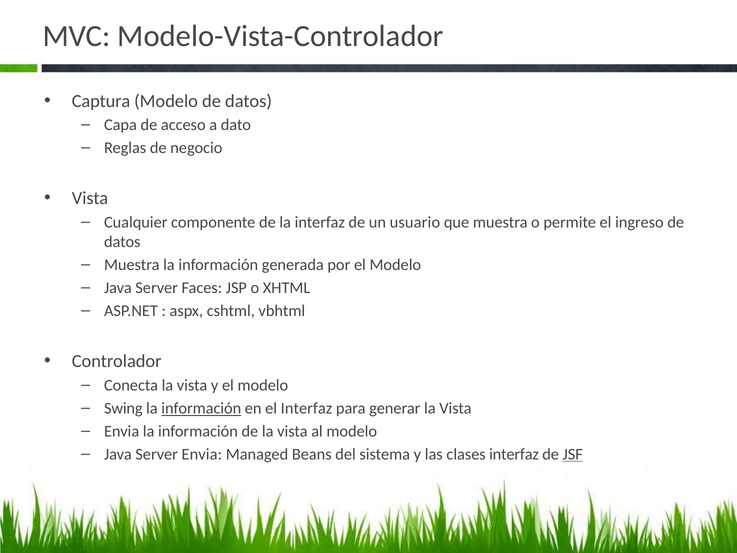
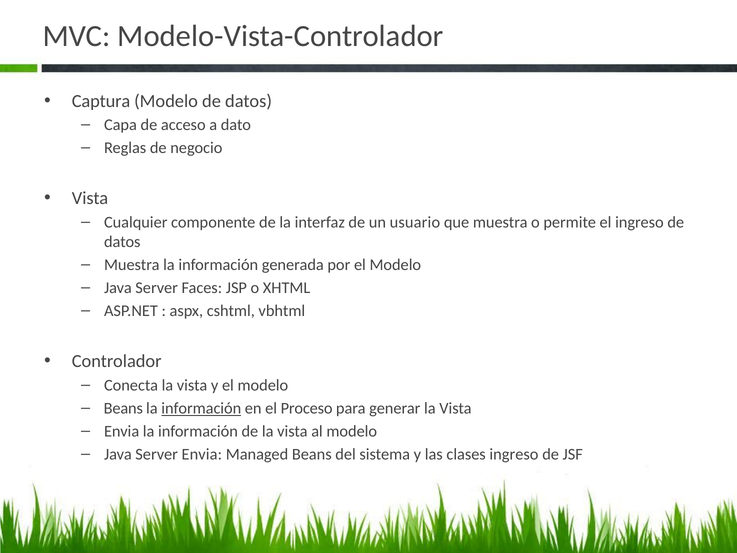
Swing at (123, 408): Swing -> Beans
el Interfaz: Interfaz -> Proceso
clases interfaz: interfaz -> ingreso
JSF underline: present -> none
